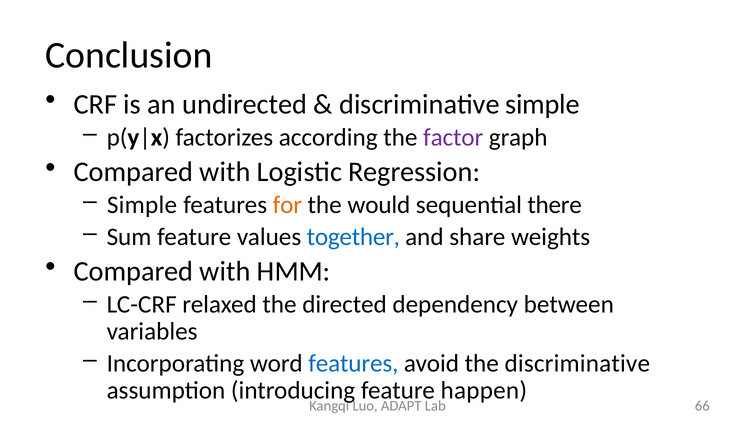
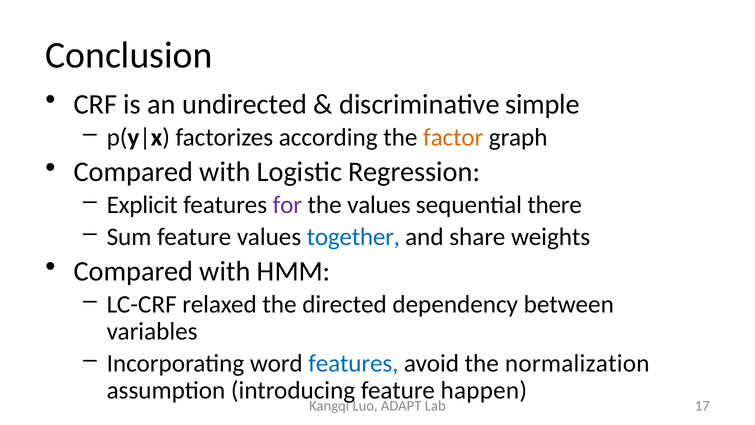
factor colour: purple -> orange
Simple at (142, 205): Simple -> Explicit
for colour: orange -> purple
the would: would -> values
the discriminative: discriminative -> normalization
66: 66 -> 17
